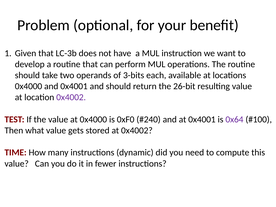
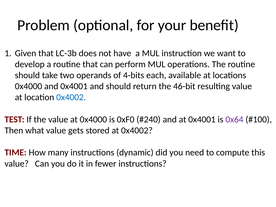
3-bits: 3-bits -> 4-bits
26-bit: 26-bit -> 46-bit
0x4002 at (71, 97) colour: purple -> blue
